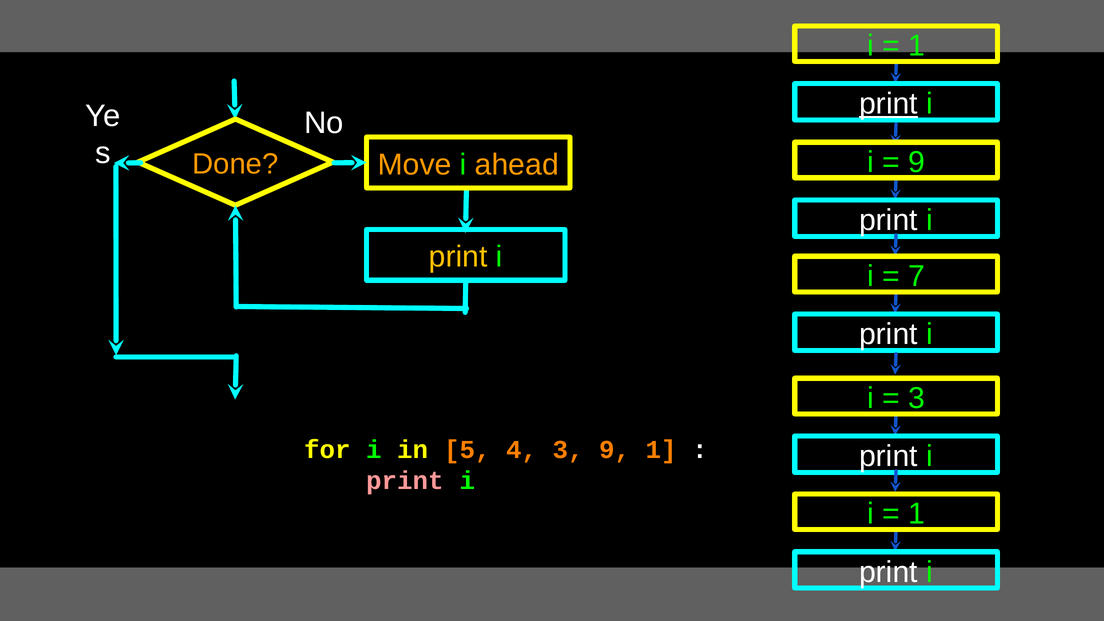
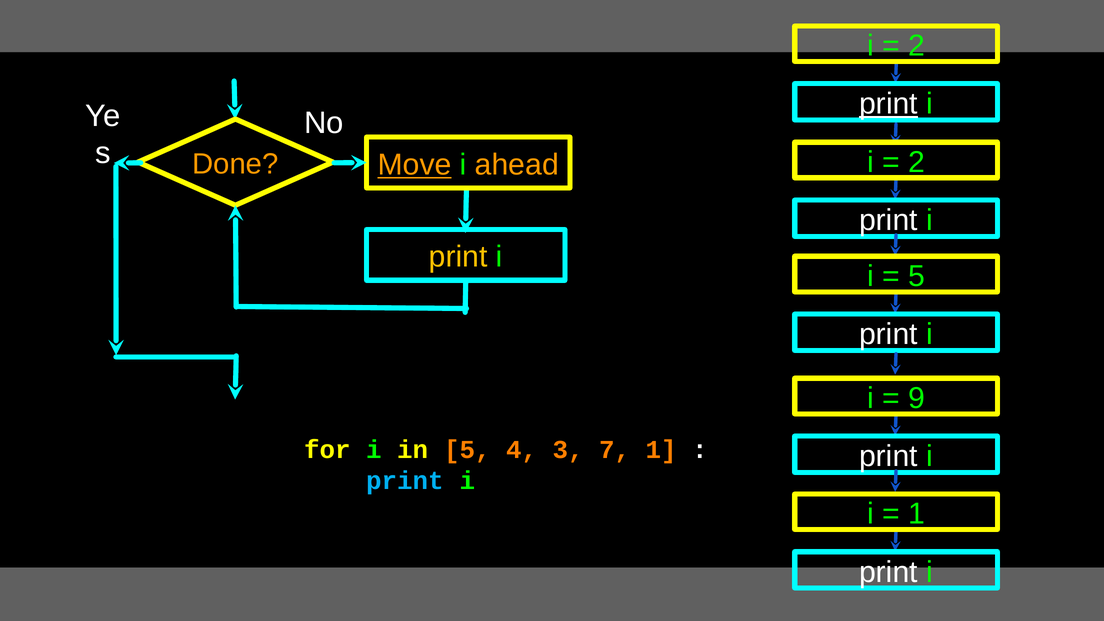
1 at (917, 46): 1 -> 2
9 at (917, 162): 9 -> 2
Move underline: none -> present
7 at (917, 276): 7 -> 5
3 at (917, 398): 3 -> 9
3 9: 9 -> 7
print at (405, 481) colour: pink -> light blue
